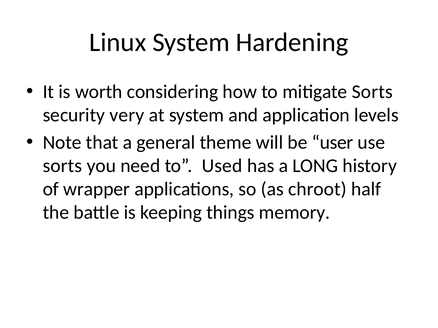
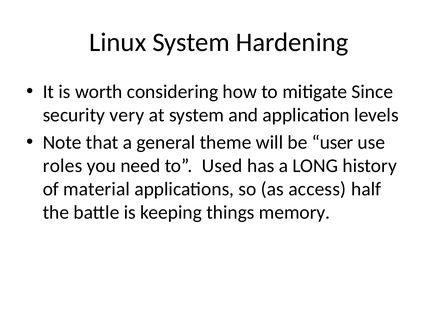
mitigate Sorts: Sorts -> Since
sorts at (63, 166): sorts -> roles
wrapper: wrapper -> material
chroot: chroot -> access
